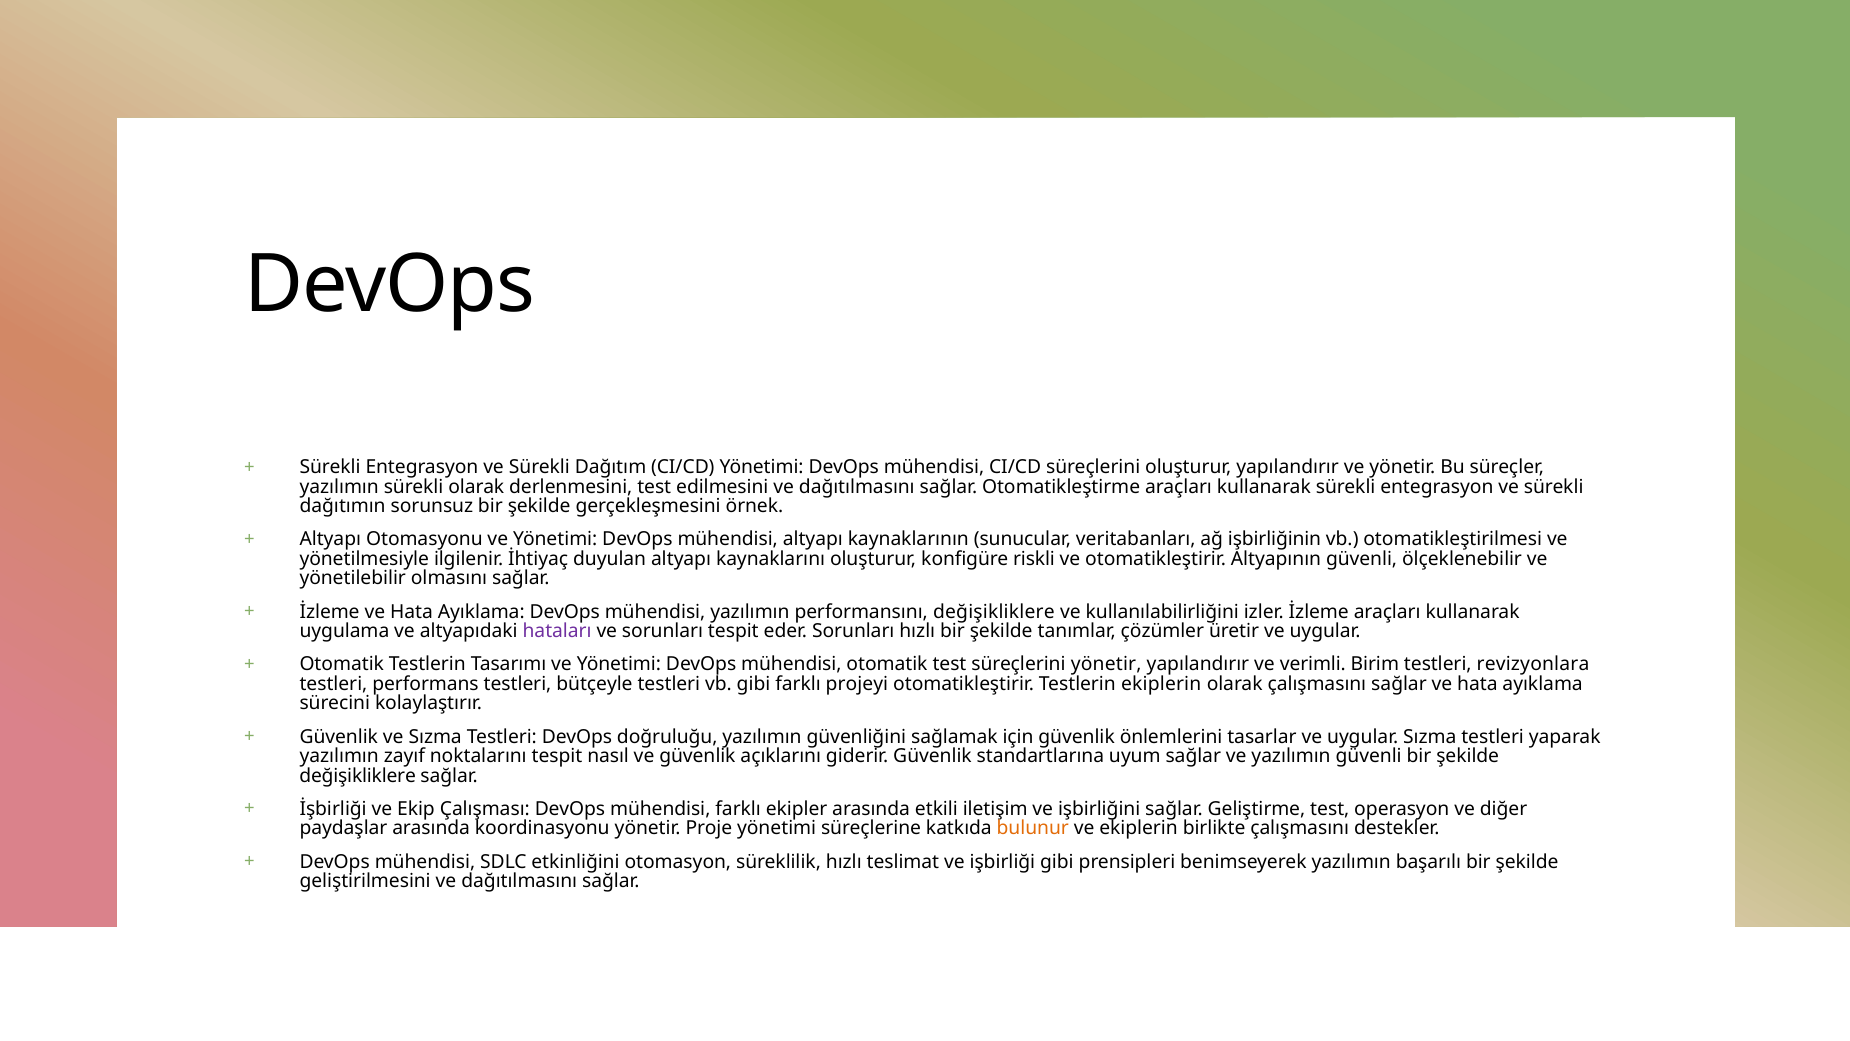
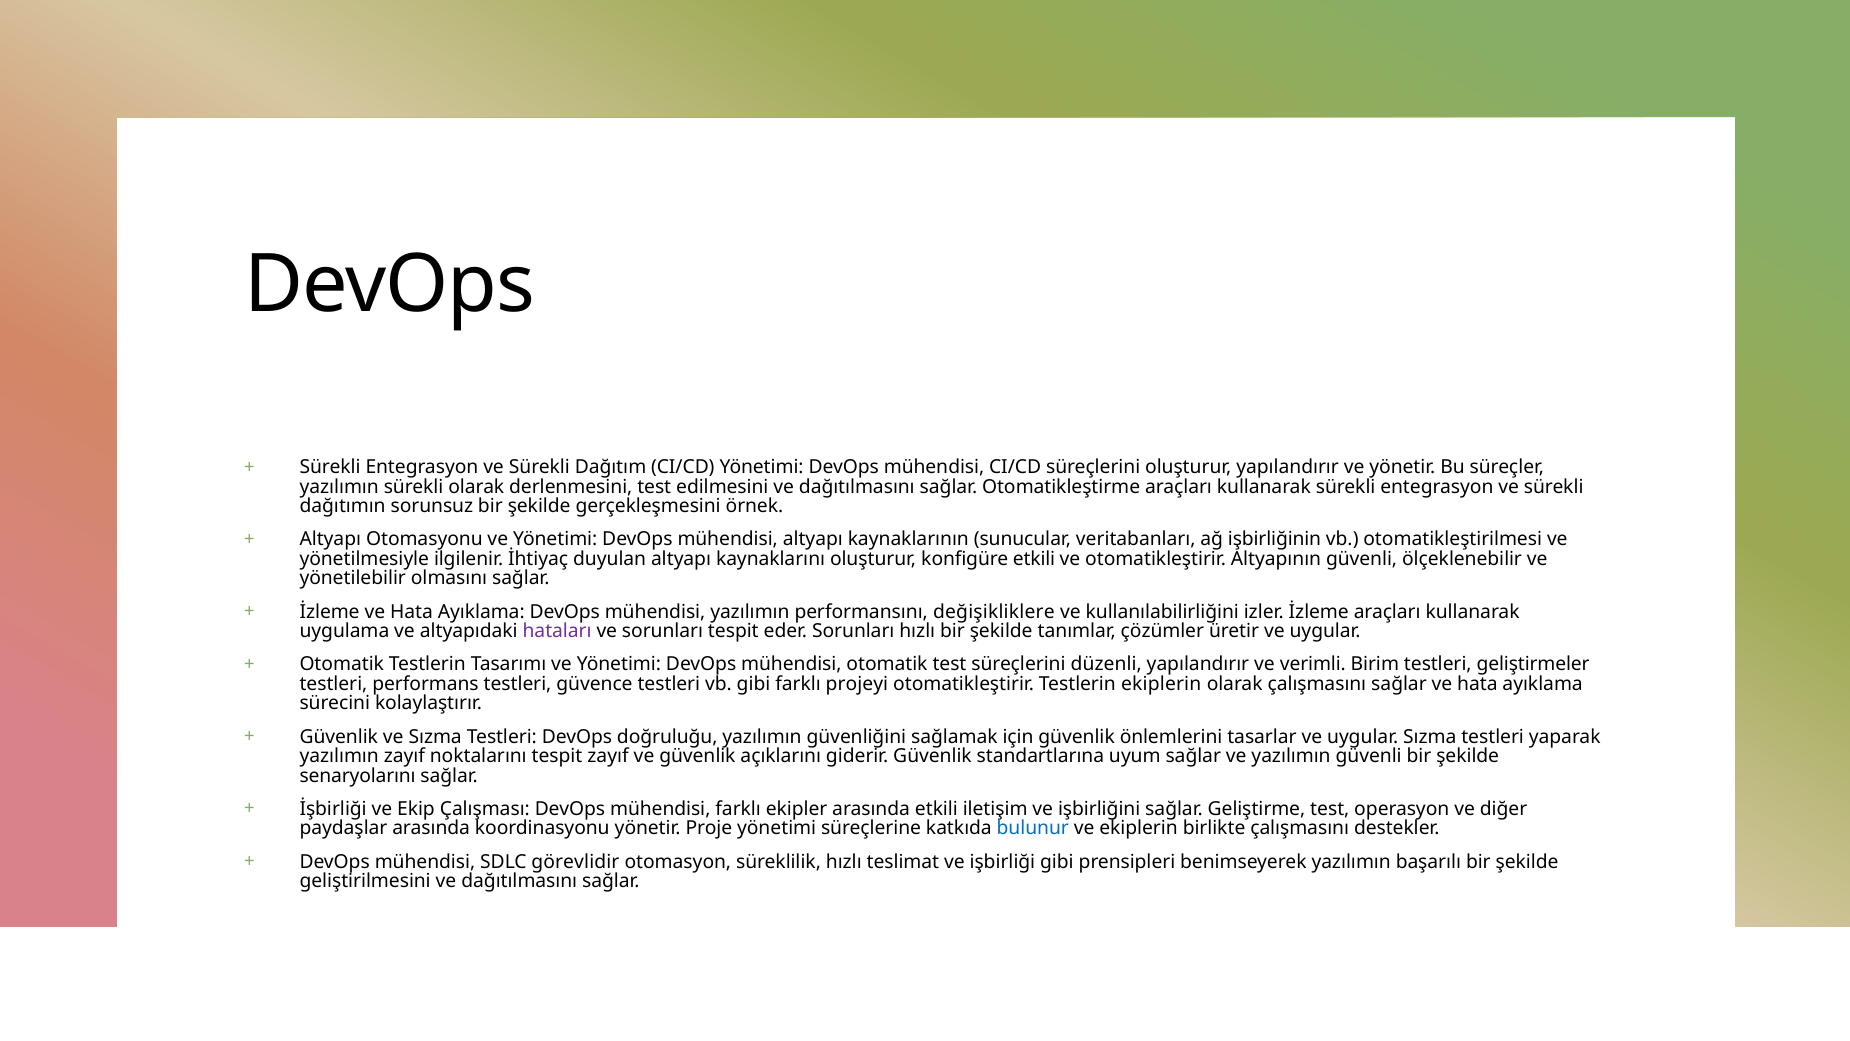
konfigüre riskli: riskli -> etkili
süreçlerini yönetir: yönetir -> düzenli
revizyonlara: revizyonlara -> geliştirmeler
bütçeyle: bütçeyle -> güvence
tespit nasıl: nasıl -> zayıf
değişikliklere at (358, 775): değişikliklere -> senaryolarını
bulunur colour: orange -> blue
etkinliğini: etkinliğini -> görevlidir
